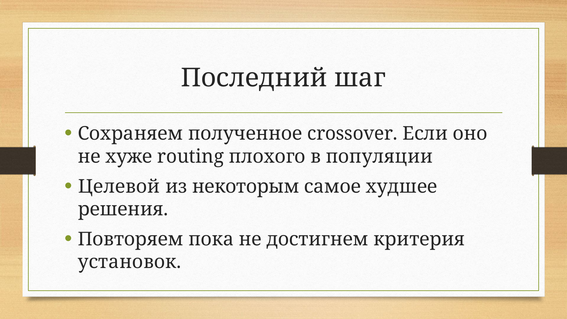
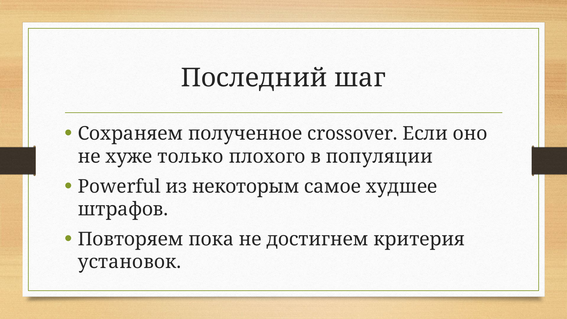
routing: routing -> только
Целевой: Целевой -> Powerful
решения: решения -> штрафов
